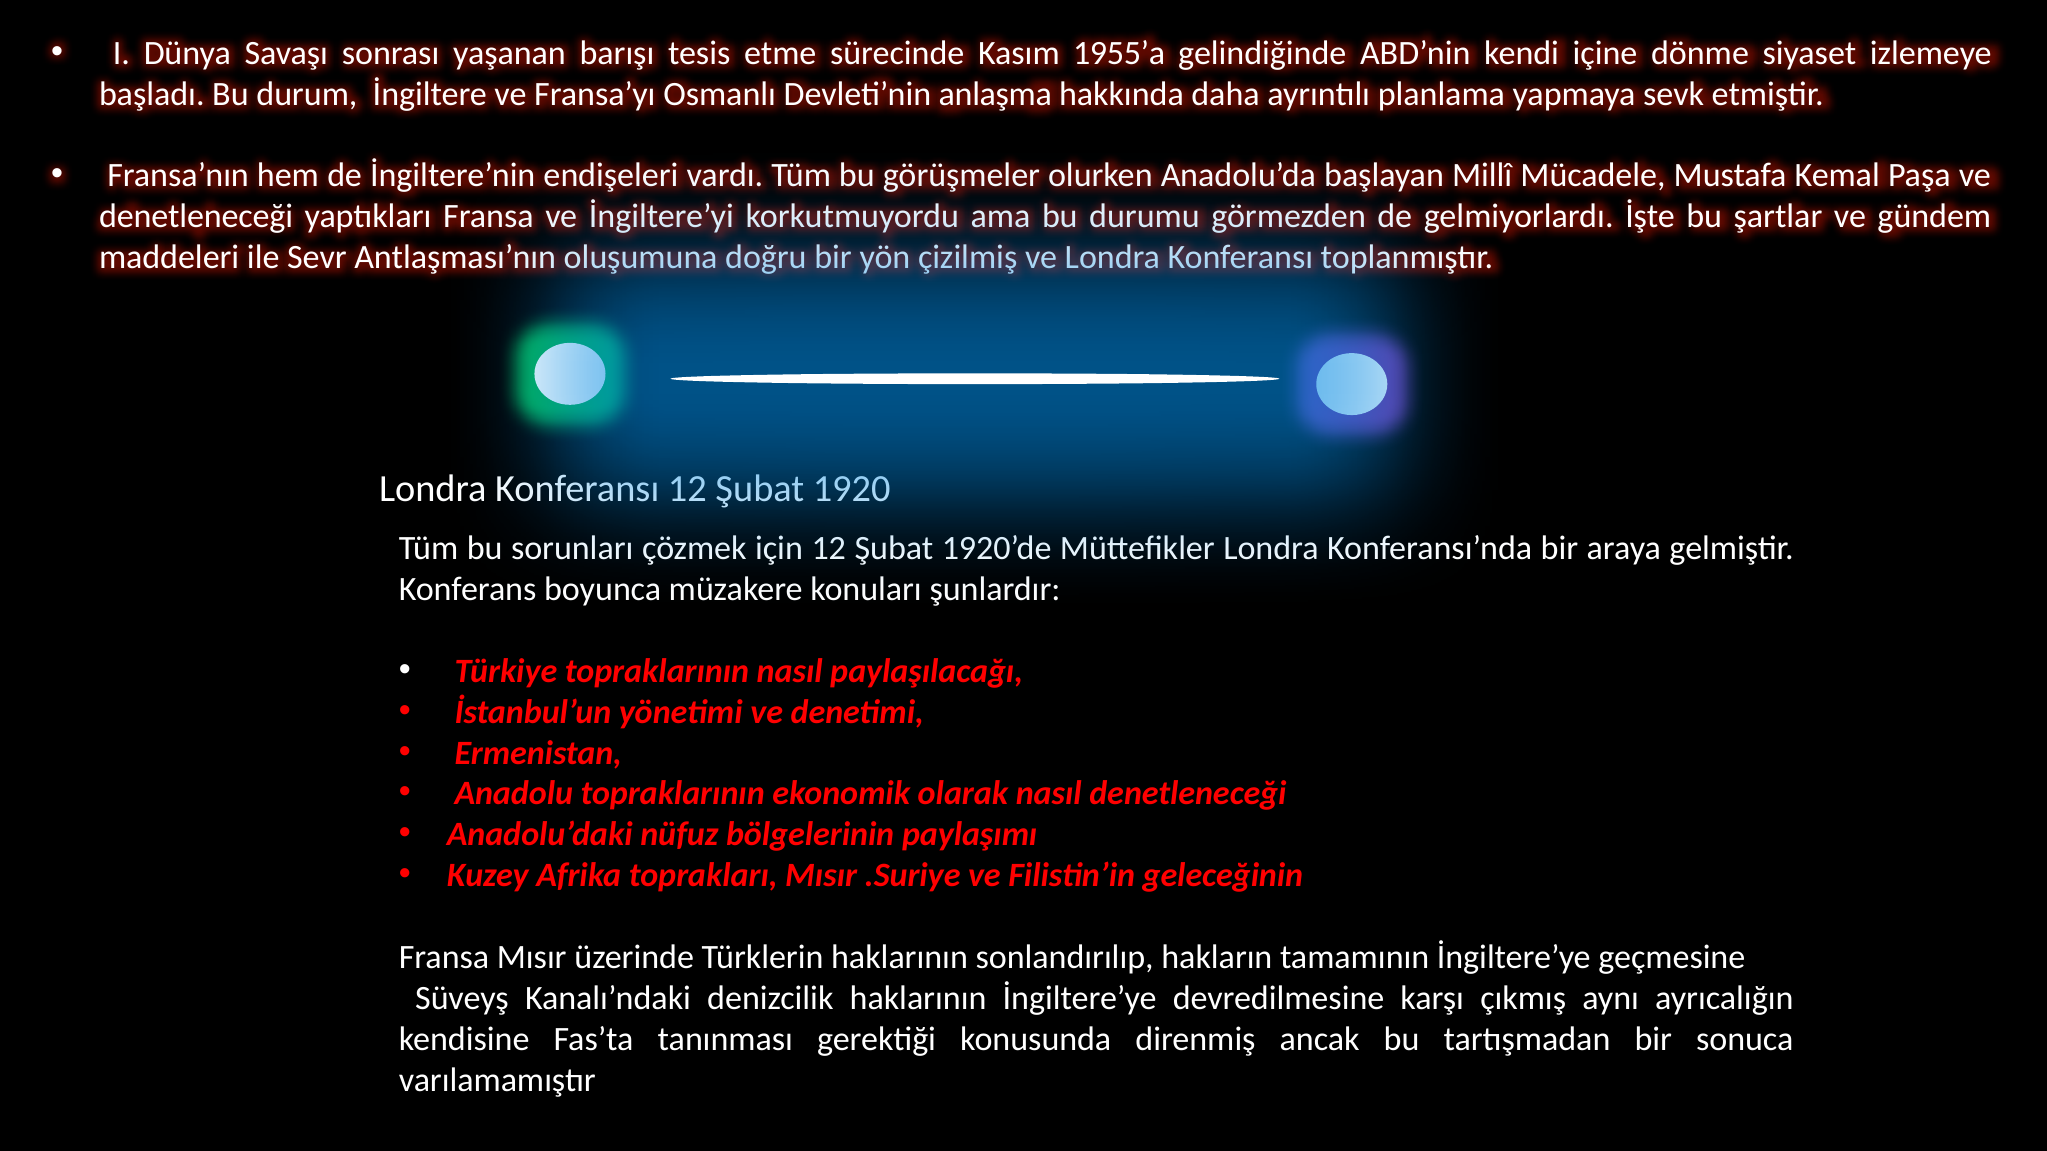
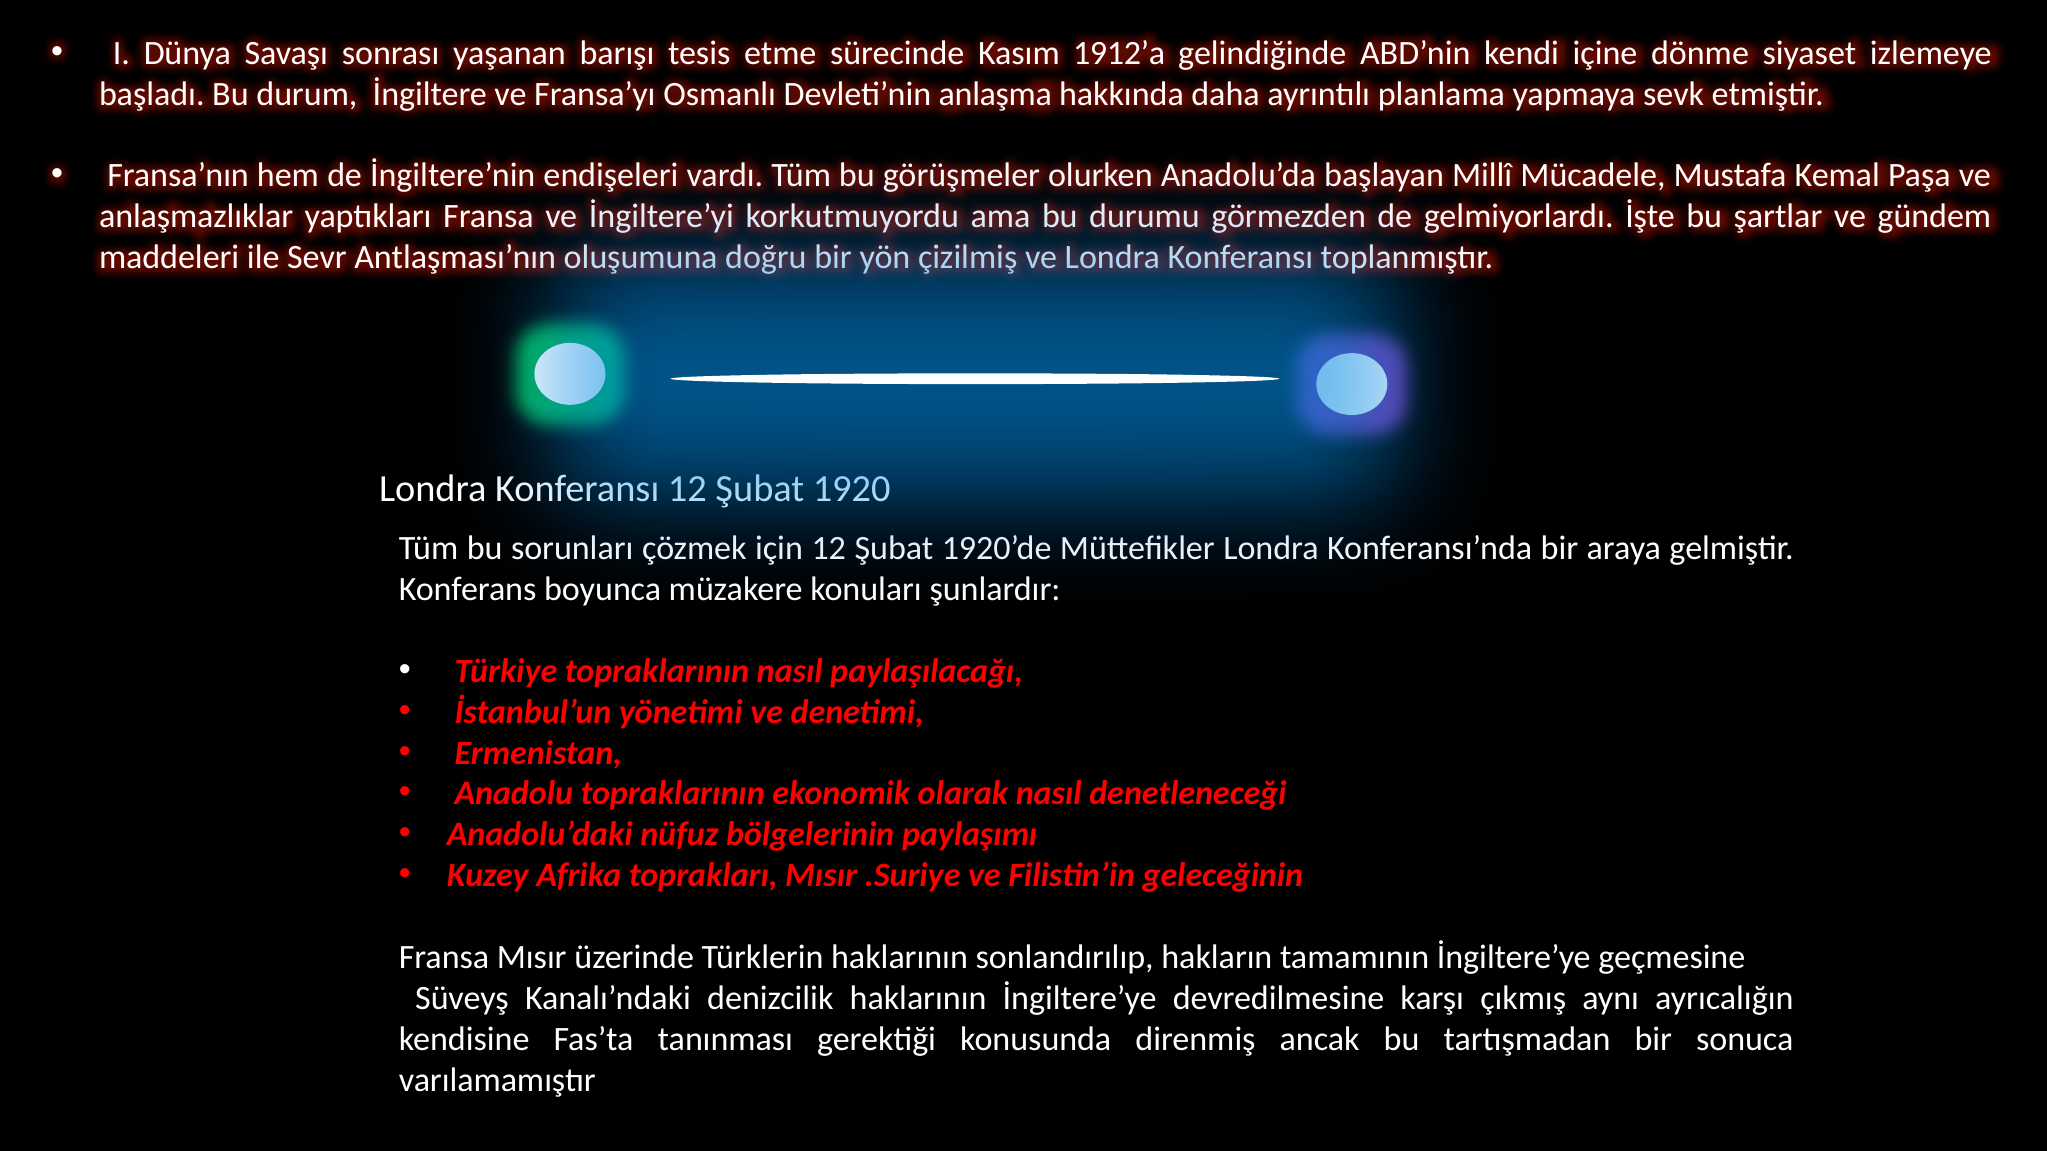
1955’a: 1955’a -> 1912’a
denetleneceği at (196, 217): denetleneceği -> anlaşmazlıklar
